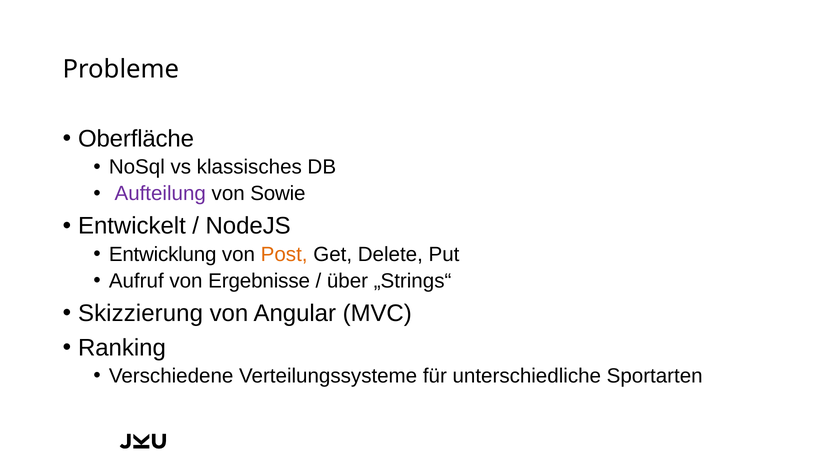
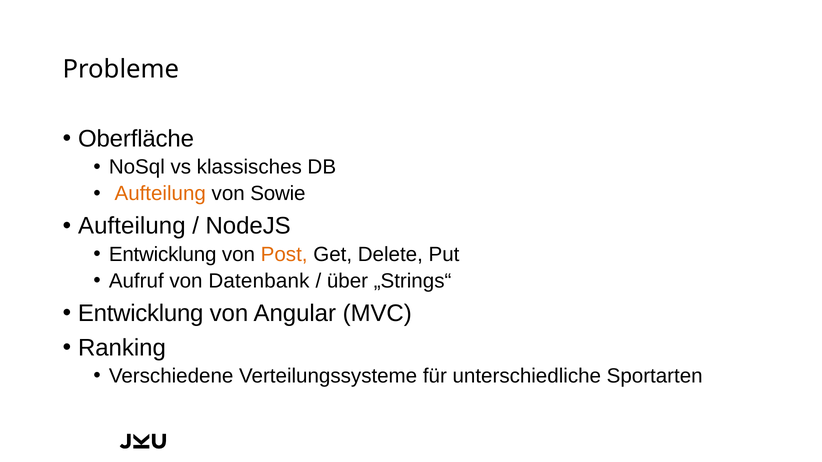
Aufteilung at (160, 194) colour: purple -> orange
Entwickelt at (132, 226): Entwickelt -> Aufteilung
Ergebnisse: Ergebnisse -> Datenbank
Skizzierung at (141, 314): Skizzierung -> Entwicklung
